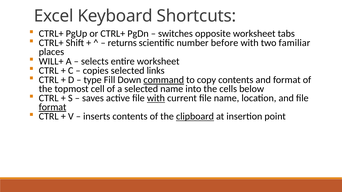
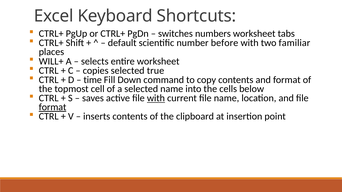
opposite: opposite -> numbers
returns: returns -> default
links: links -> true
type: type -> time
command underline: present -> none
clipboard underline: present -> none
